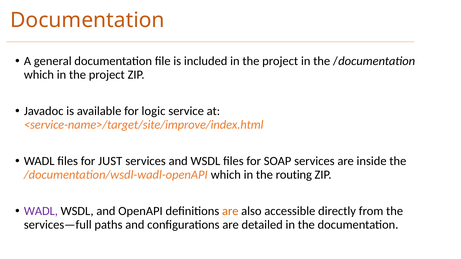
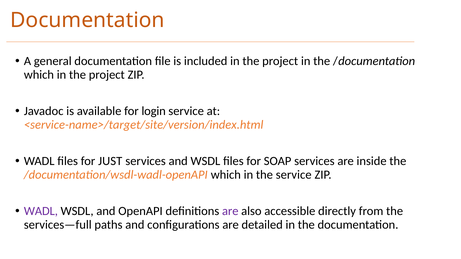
logic: logic -> login
<service-name>/target/site/improve/index.html: <service-name>/target/site/improve/index.html -> <service-name>/target/site/version/index.html
the routing: routing -> service
are at (230, 211) colour: orange -> purple
